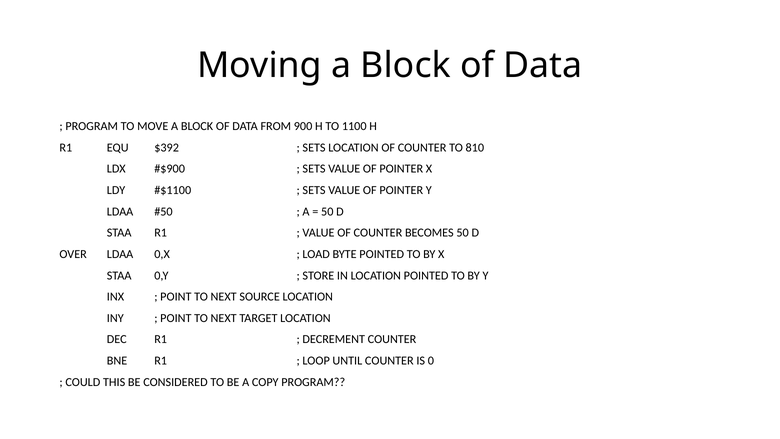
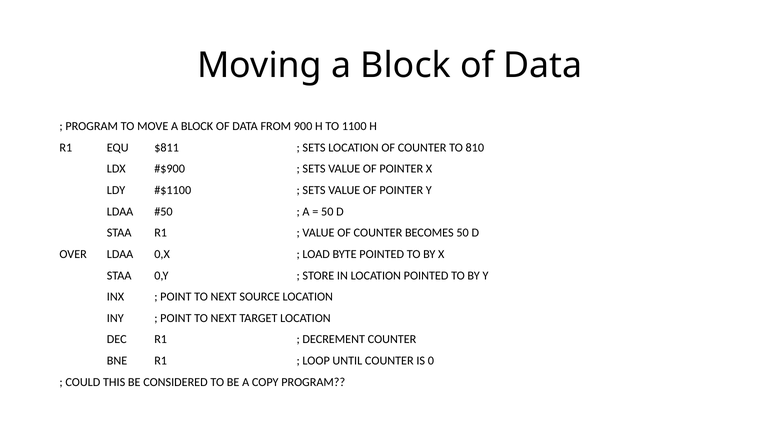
$392: $392 -> $811
